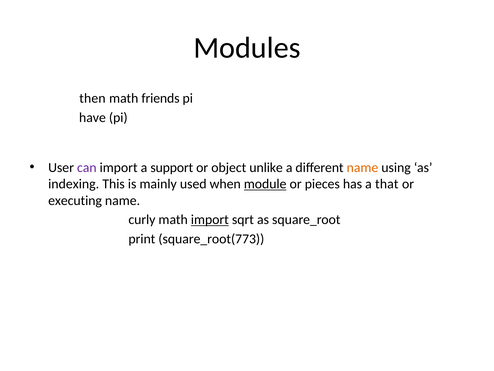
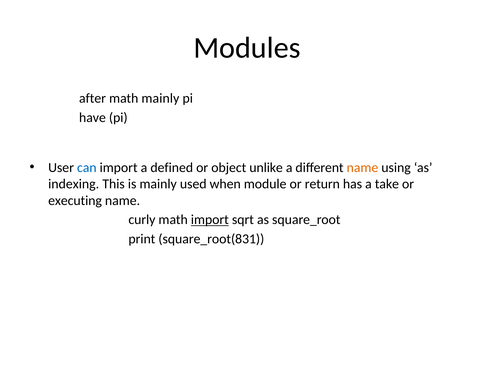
then: then -> after
math friends: friends -> mainly
can colour: purple -> blue
support: support -> defined
module underline: present -> none
pieces: pieces -> return
that: that -> take
square_root(773: square_root(773 -> square_root(831
